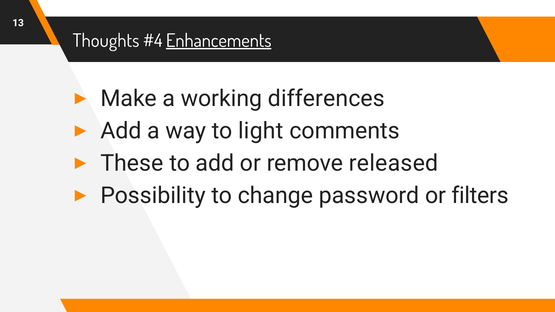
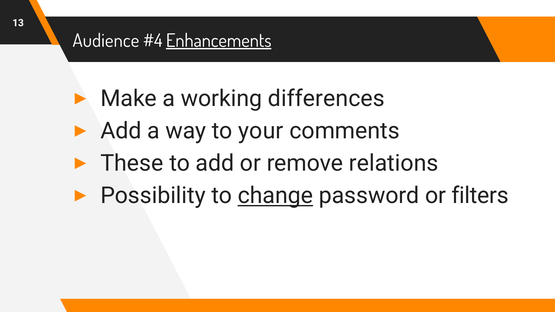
Thoughts: Thoughts -> Audience
light: light -> your
released: released -> relations
change underline: none -> present
